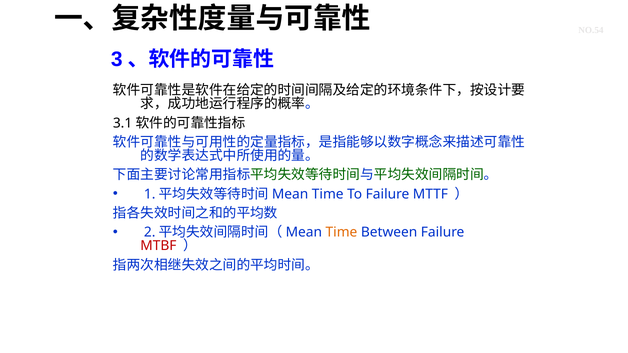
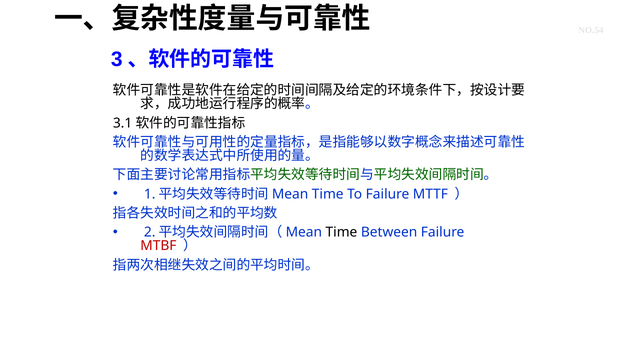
Time at (341, 233) colour: orange -> black
